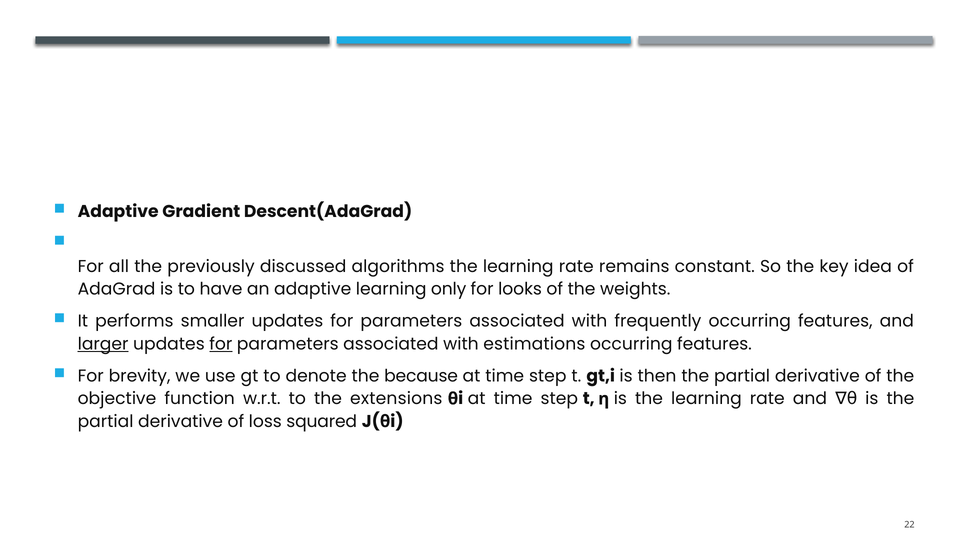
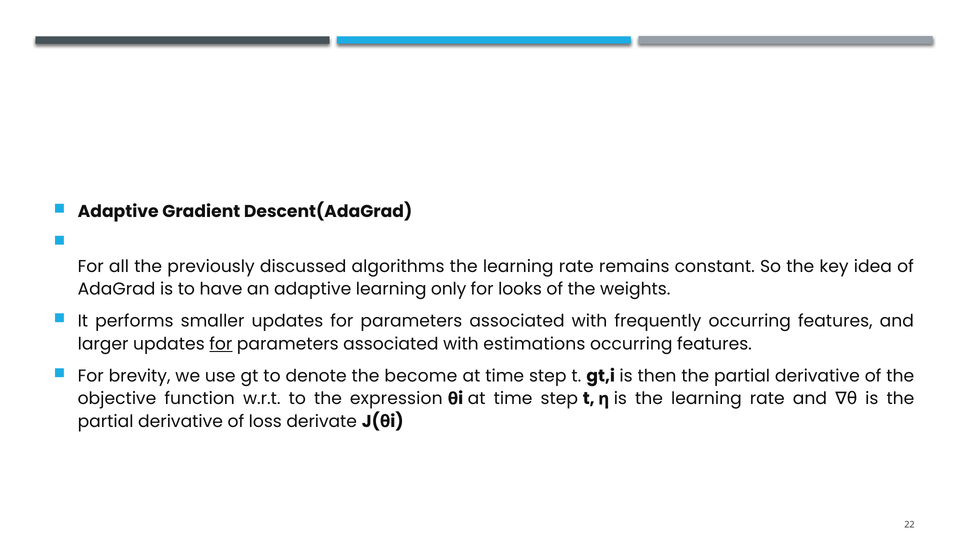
larger underline: present -> none
because: because -> become
extensions: extensions -> expression
squared: squared -> derivate
